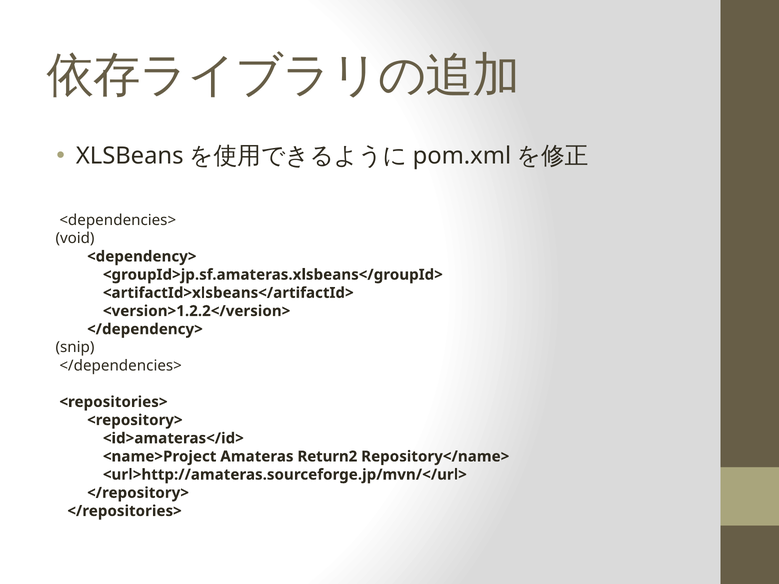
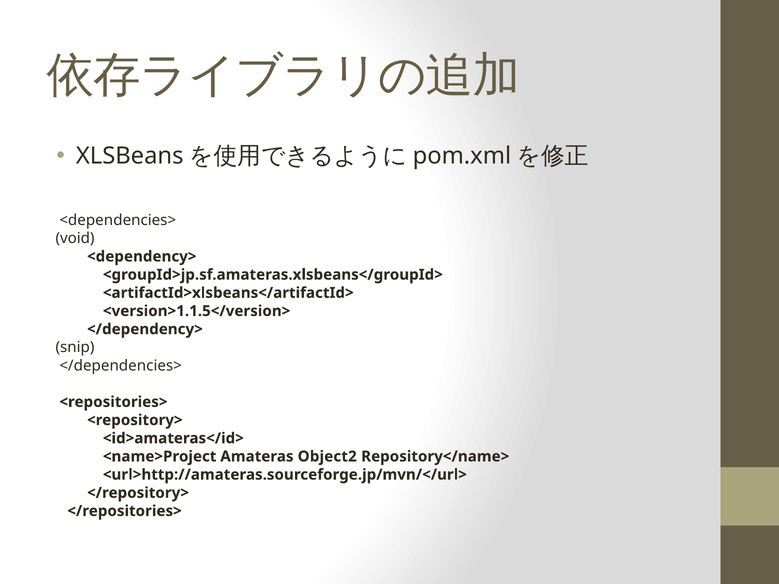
<version>1.2.2</version>: <version>1.2.2</version> -> <version>1.1.5</version>
Return2: Return2 -> Object2
